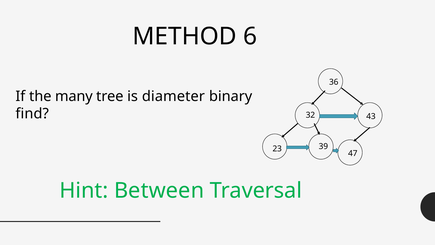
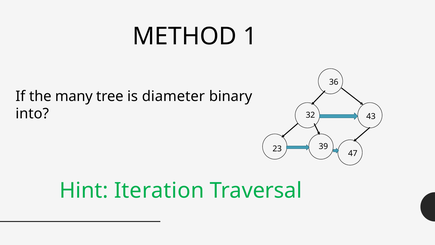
6: 6 -> 1
find: find -> into
Between: Between -> Iteration
